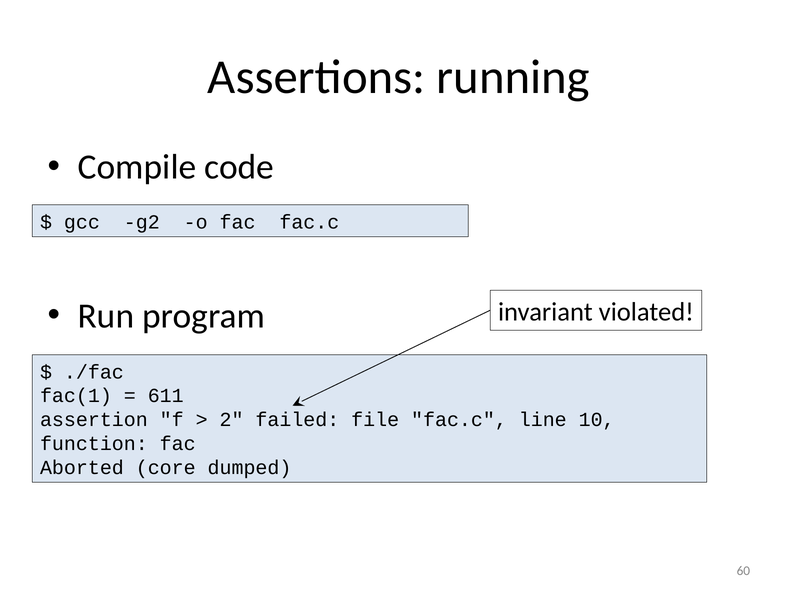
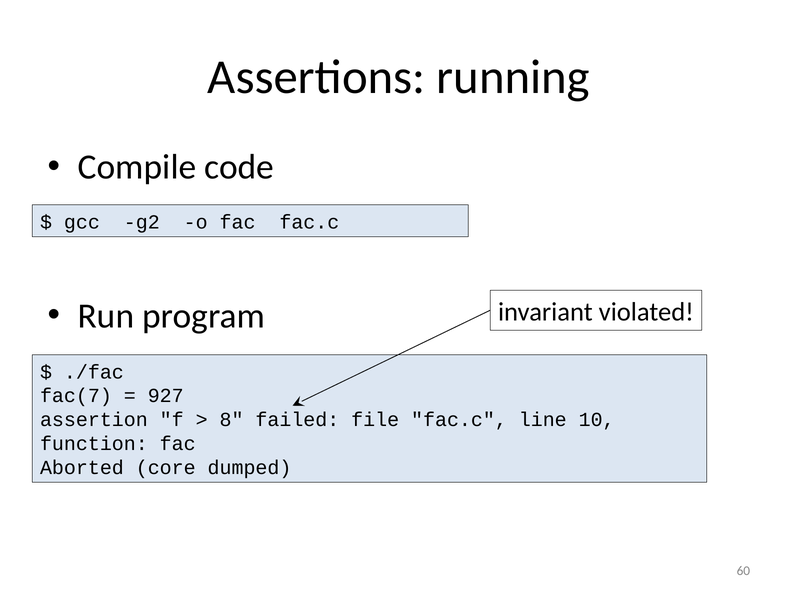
fac(1: fac(1 -> fac(7
611: 611 -> 927
2: 2 -> 8
